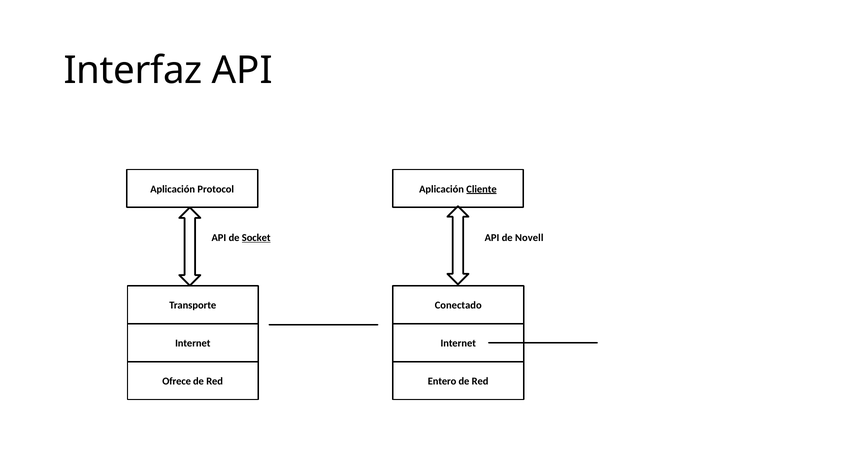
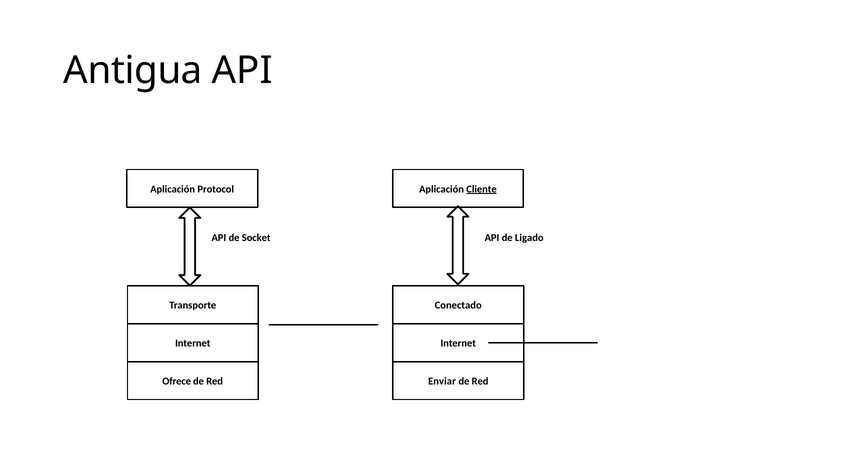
Interfaz: Interfaz -> Antigua
Socket underline: present -> none
Novell: Novell -> Ligado
Entero: Entero -> Enviar
